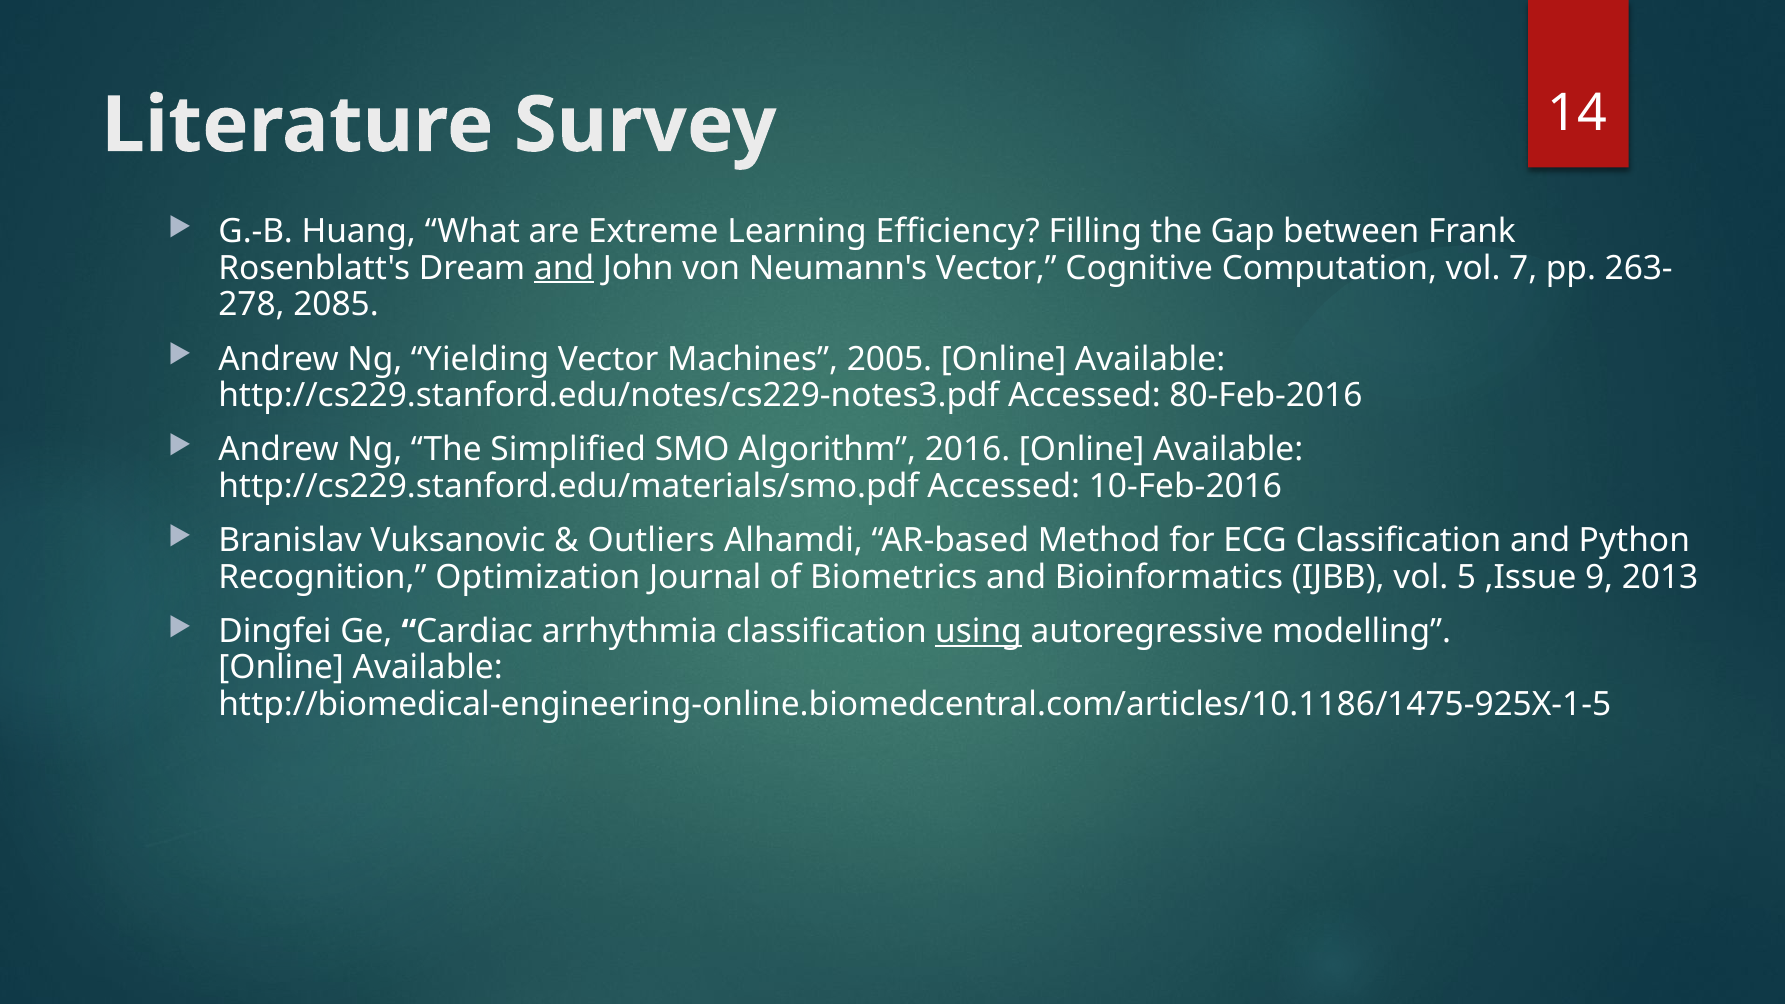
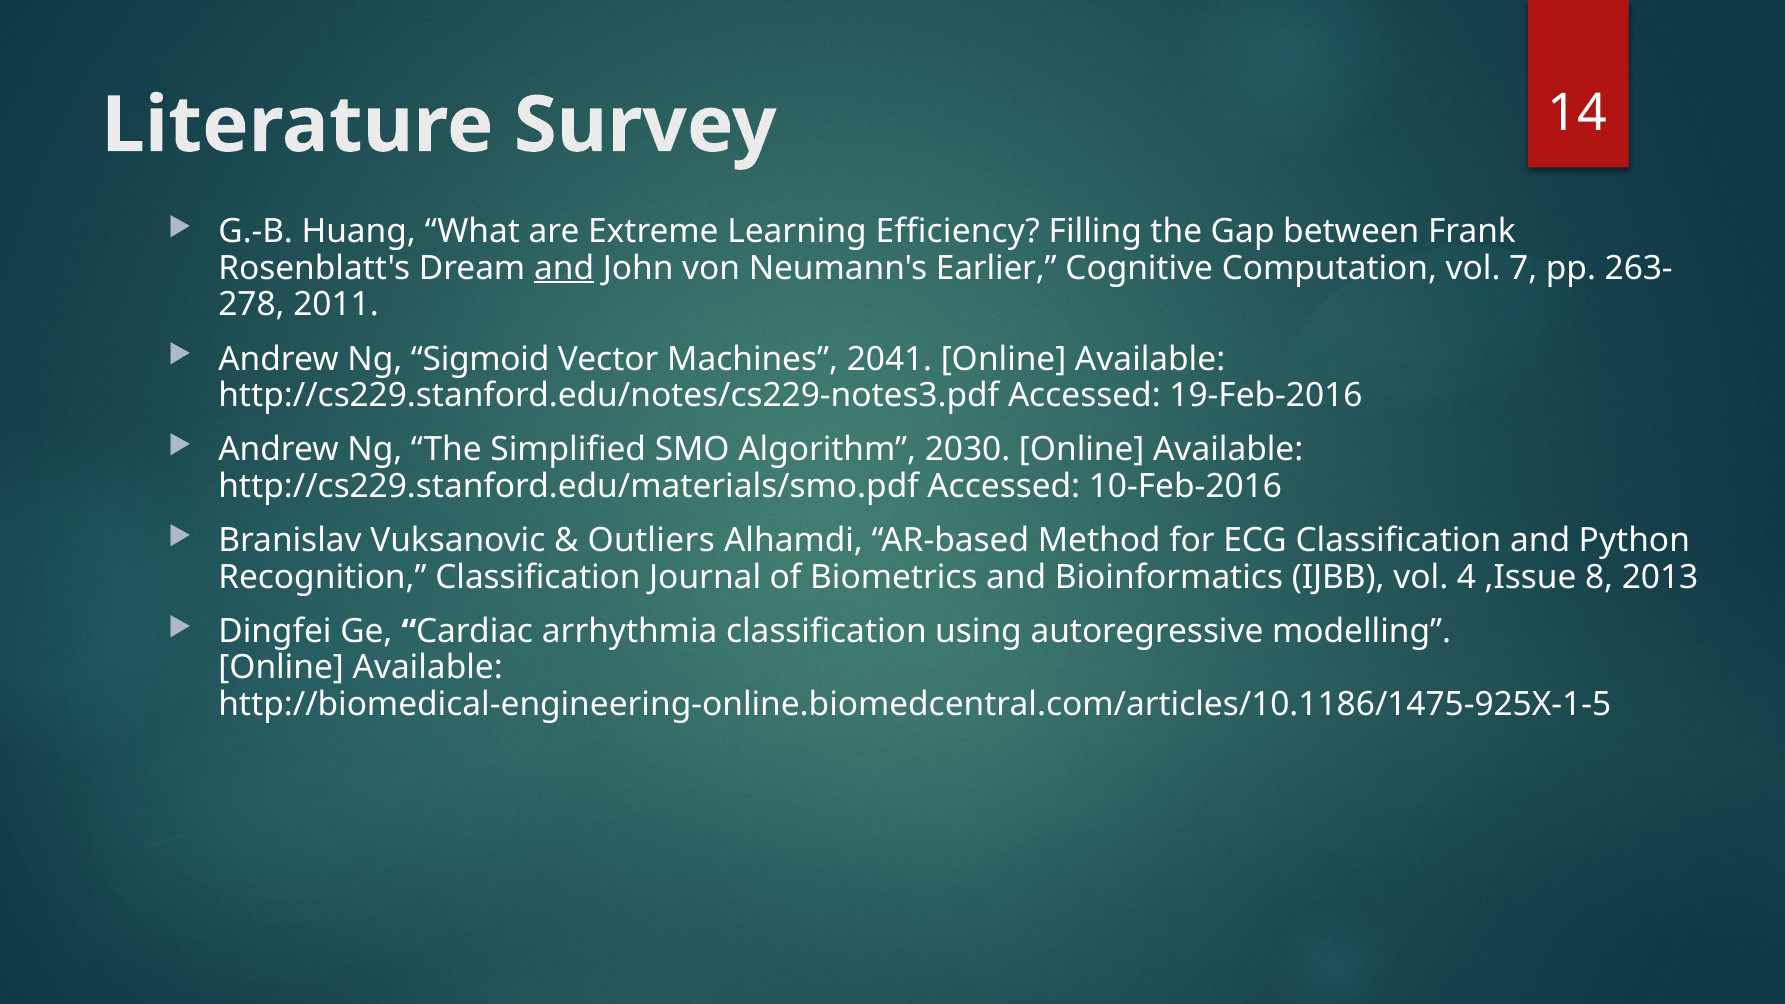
Neumann's Vector: Vector -> Earlier
2085: 2085 -> 2011
Yielding: Yielding -> Sigmoid
2005: 2005 -> 2041
80-Feb-2016: 80-Feb-2016 -> 19-Feb-2016
2016: 2016 -> 2030
Recognition Optimization: Optimization -> Classification
5: 5 -> 4
9: 9 -> 8
using underline: present -> none
